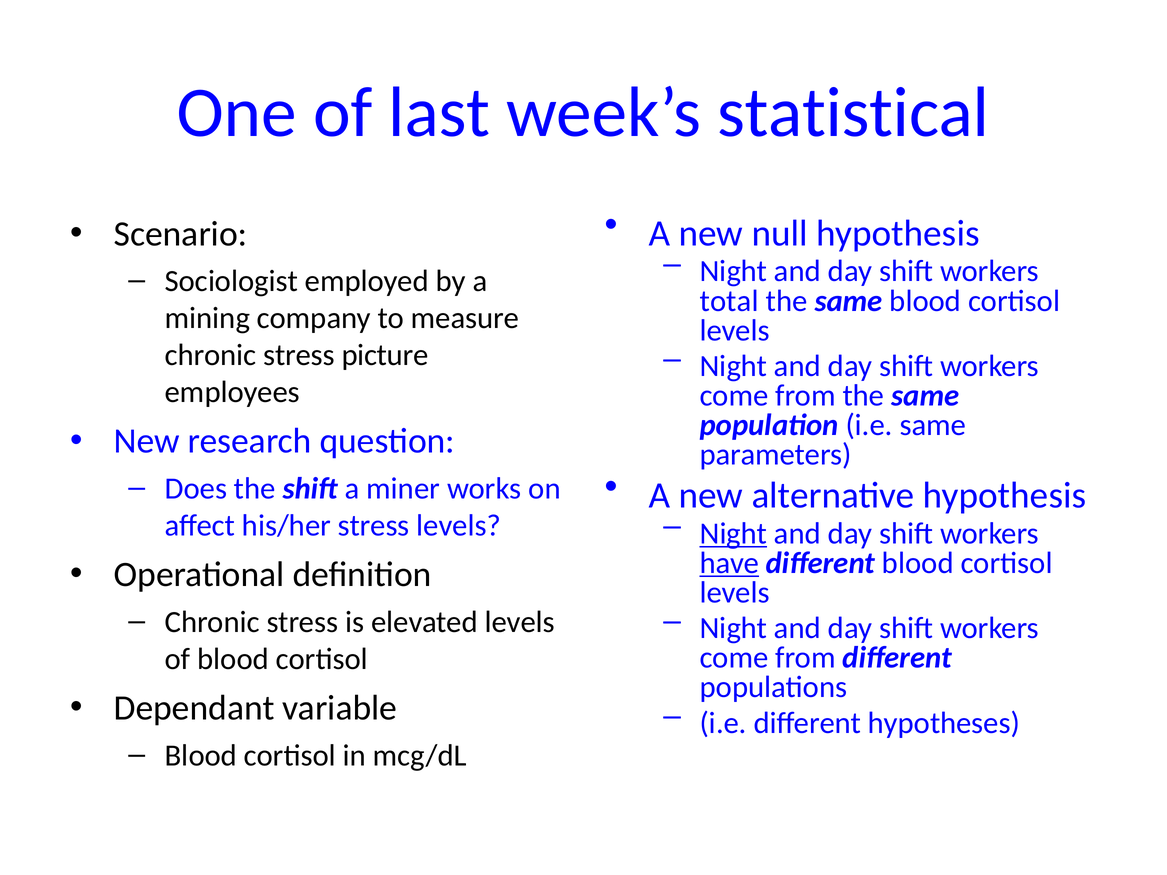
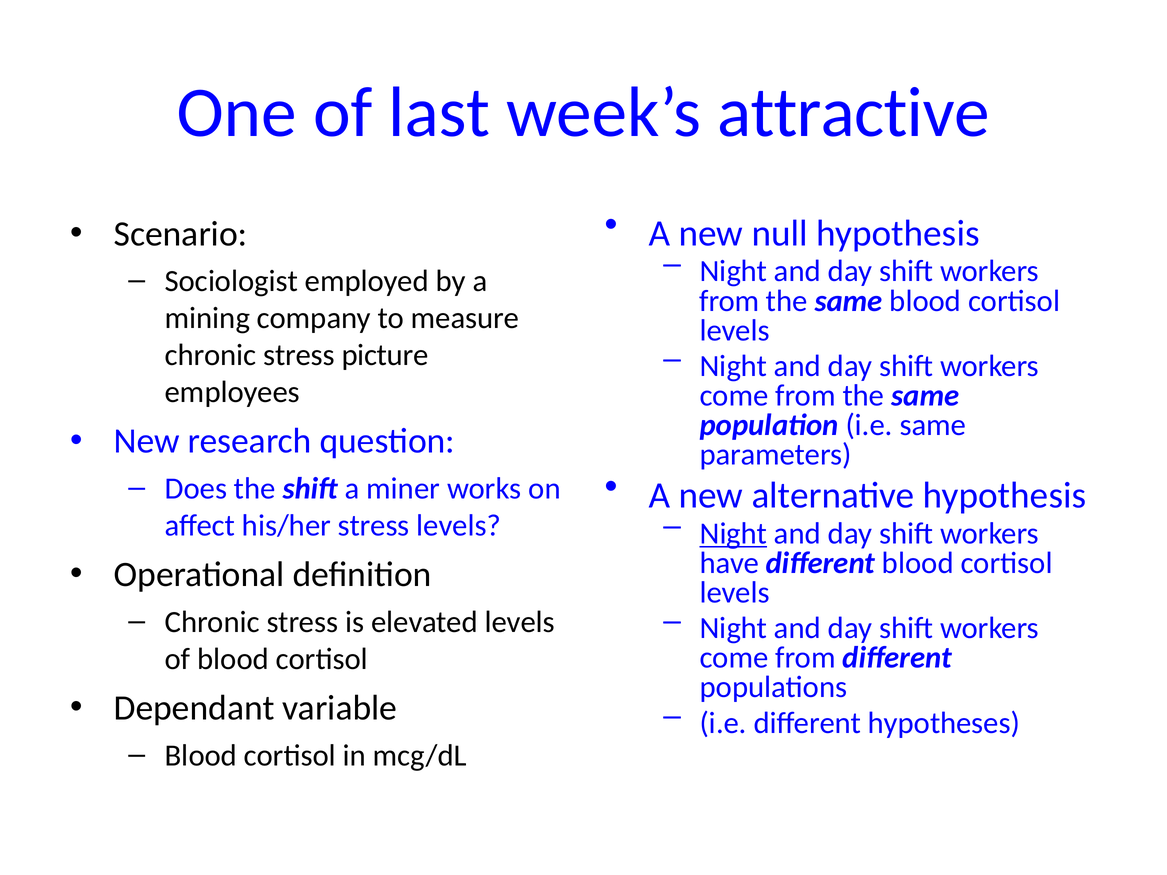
statistical: statistical -> attractive
total at (729, 301): total -> from
have underline: present -> none
